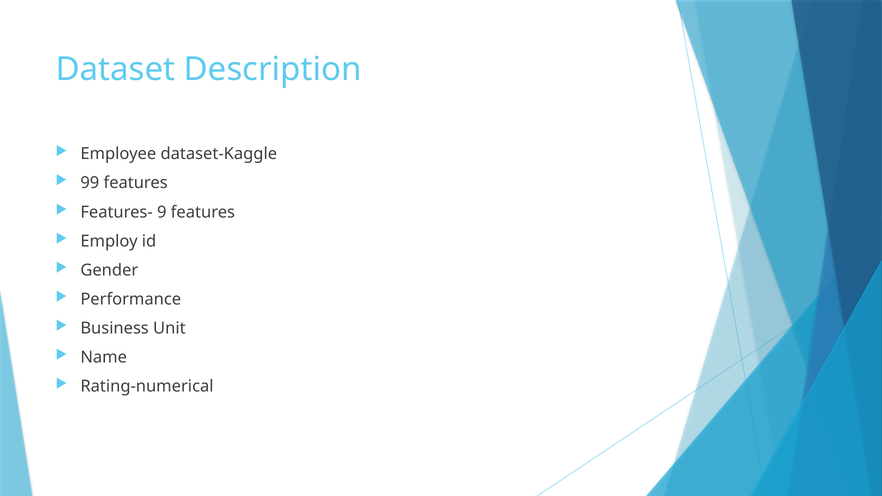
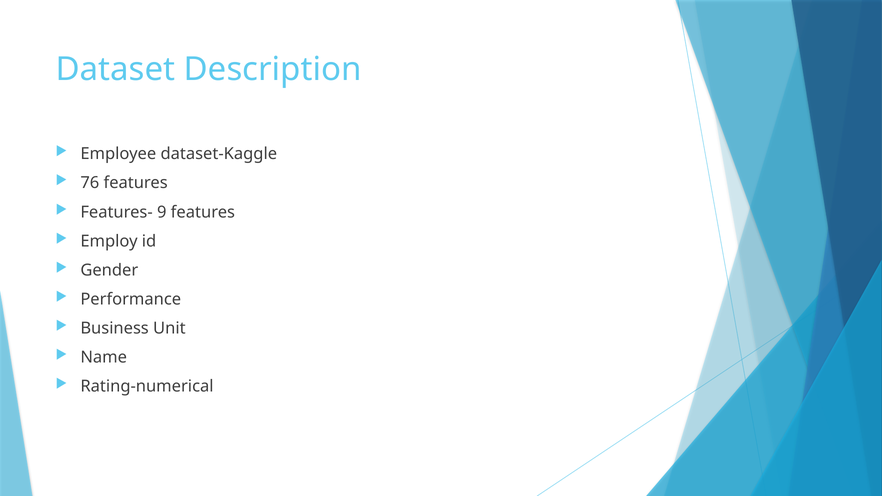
99: 99 -> 76
